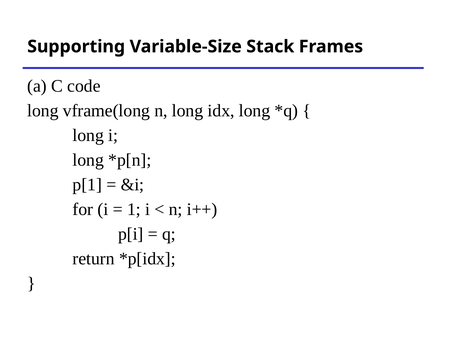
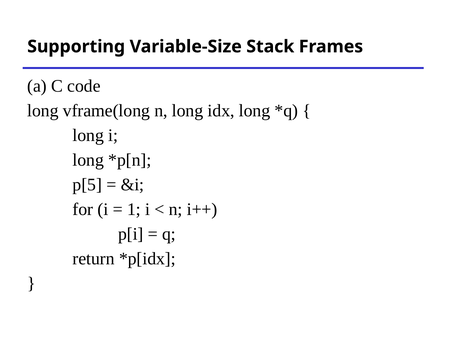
p[1: p[1 -> p[5
